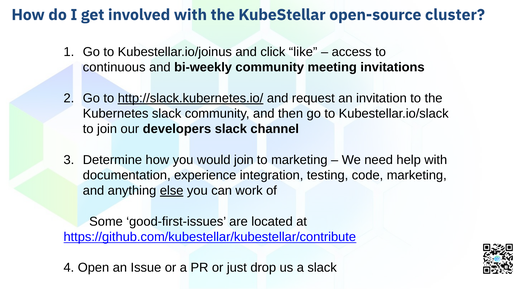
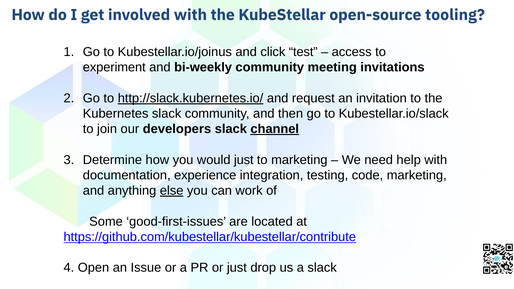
cluster: cluster -> tooling
like: like -> test
continuous: continuous -> experiment
channel underline: none -> present
would join: join -> just
